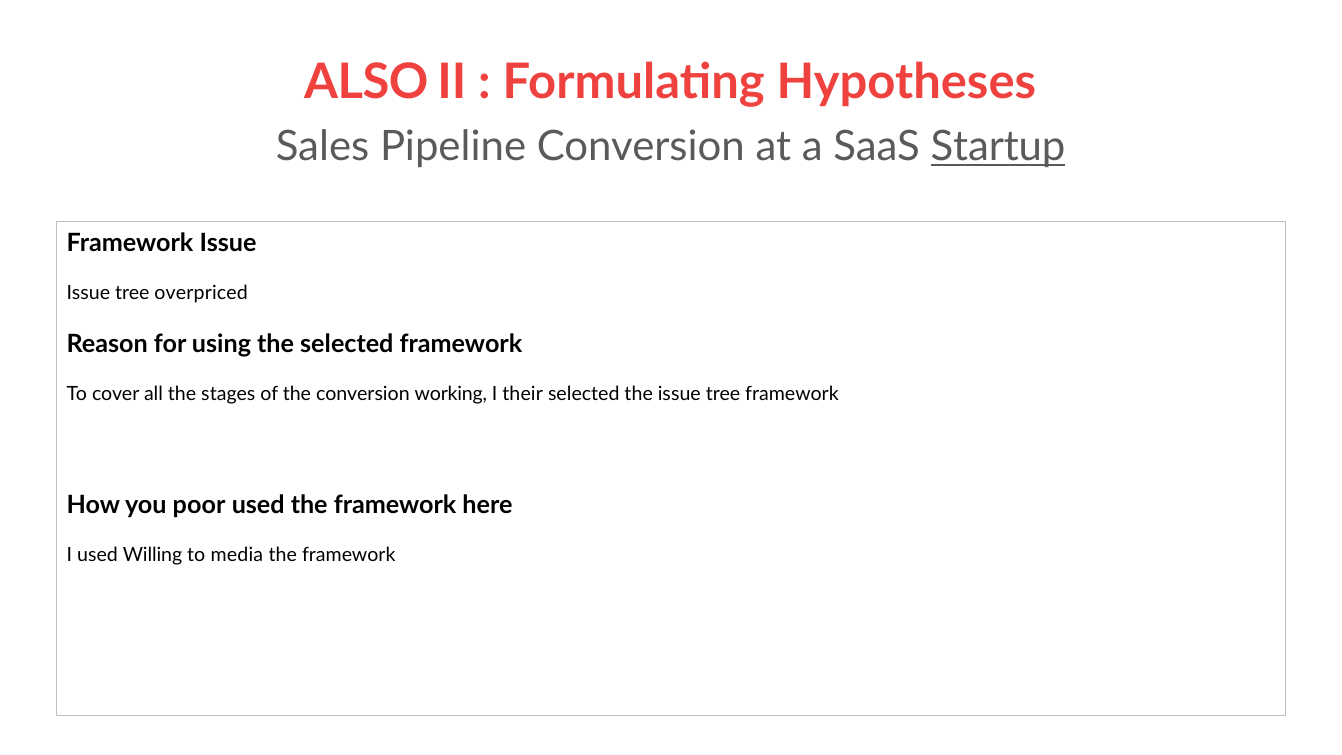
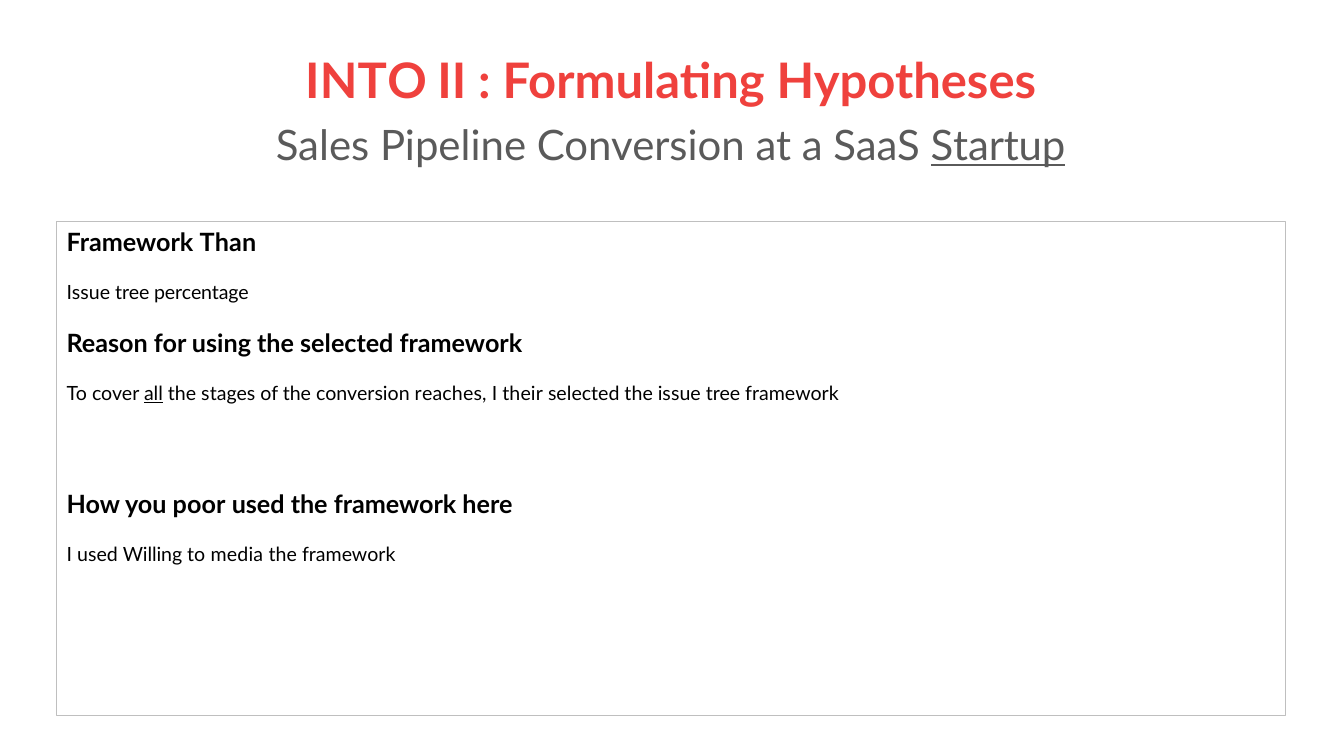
ALSO: ALSO -> INTO
Framework Issue: Issue -> Than
overpriced: overpriced -> percentage
all underline: none -> present
working: working -> reaches
